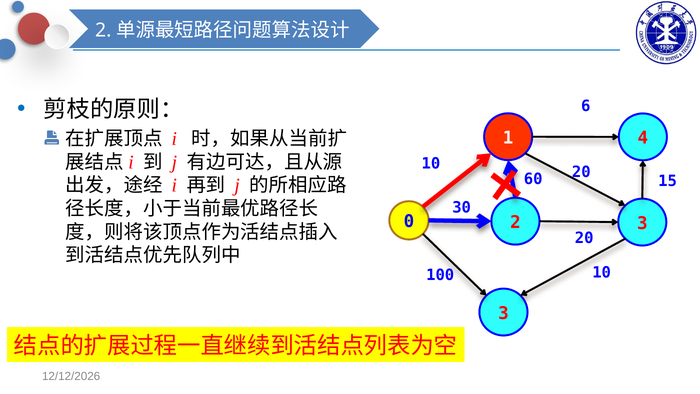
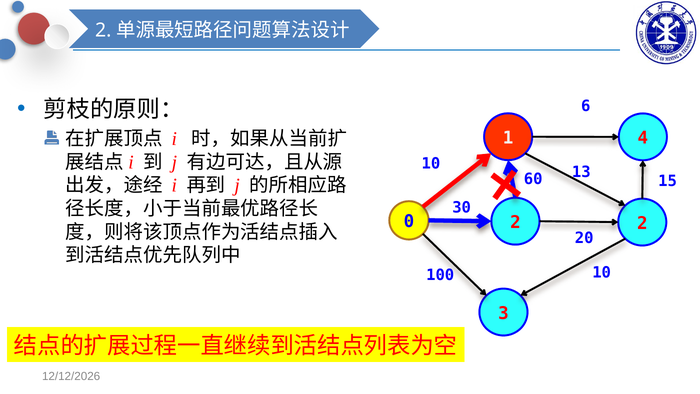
60 20: 20 -> 13
2 3: 3 -> 2
